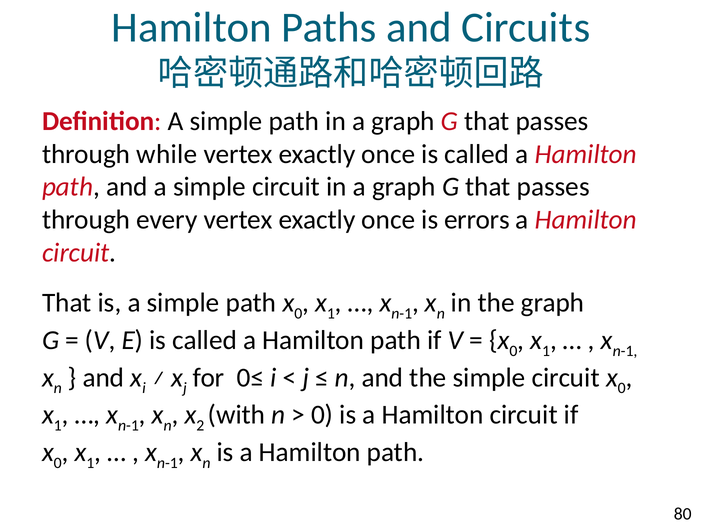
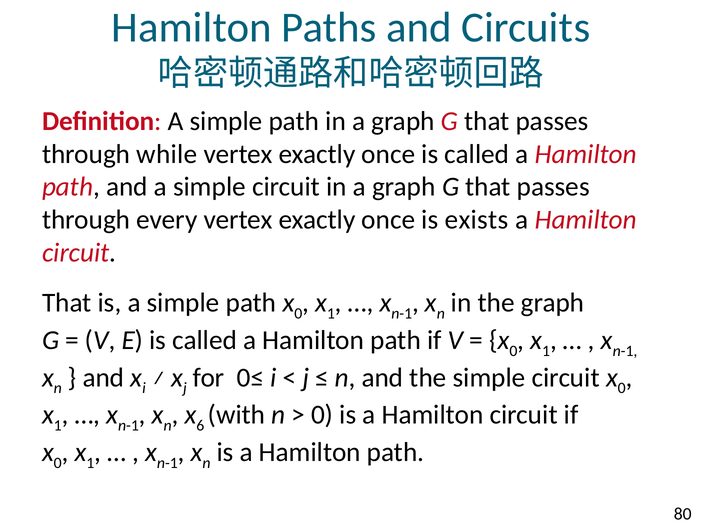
errors: errors -> exists
2: 2 -> 6
